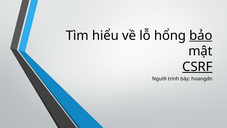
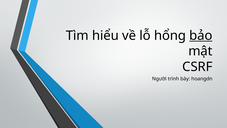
CSRF underline: present -> none
